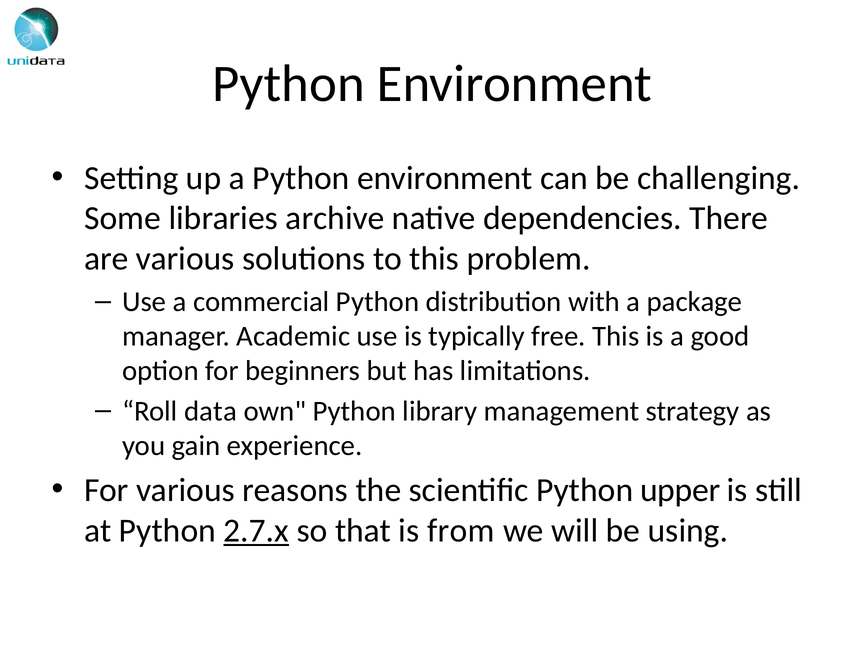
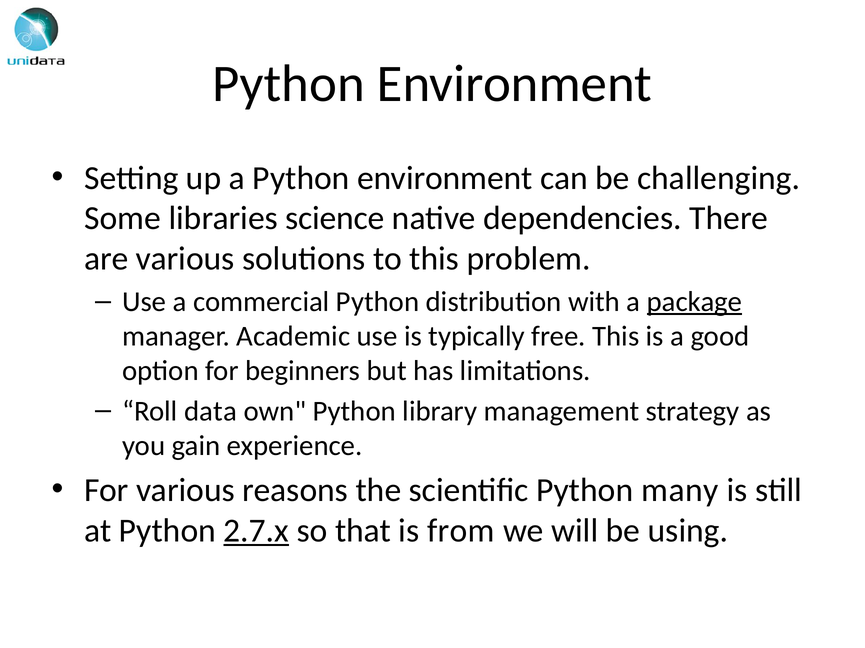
archive: archive -> science
package underline: none -> present
upper: upper -> many
